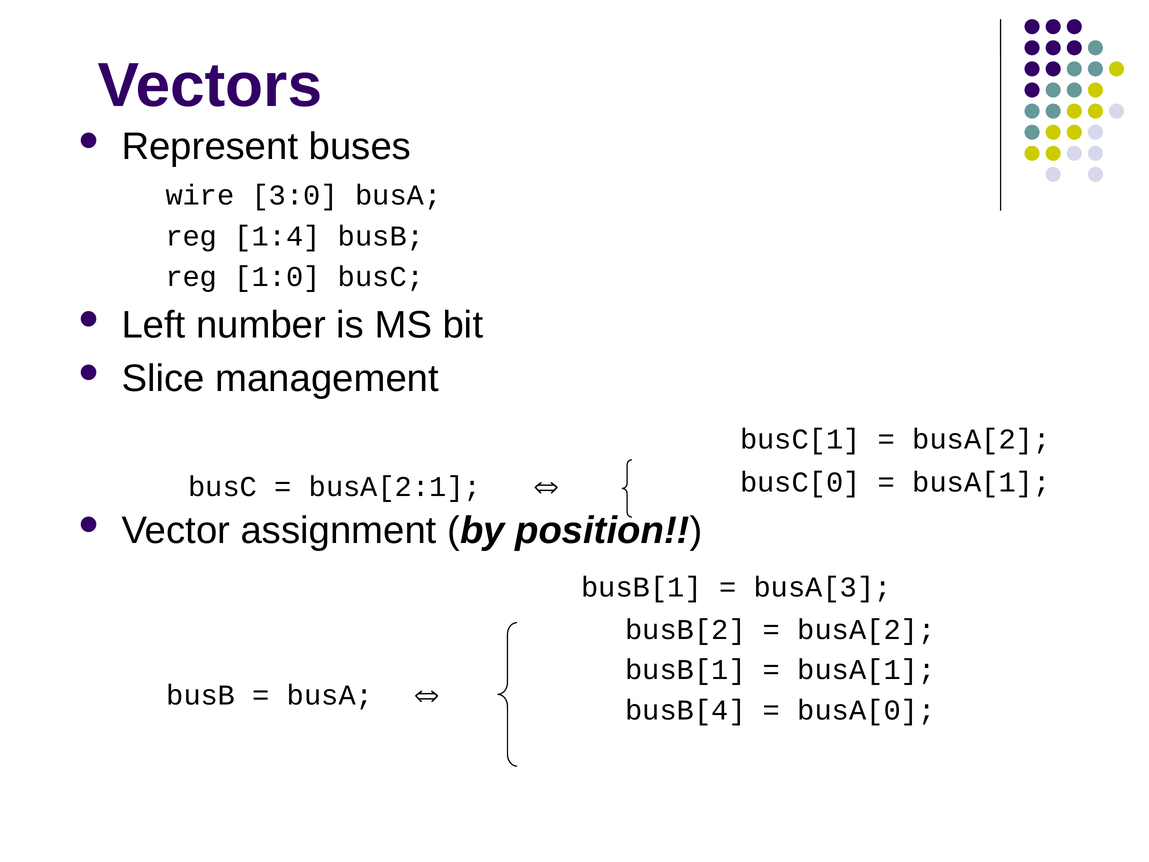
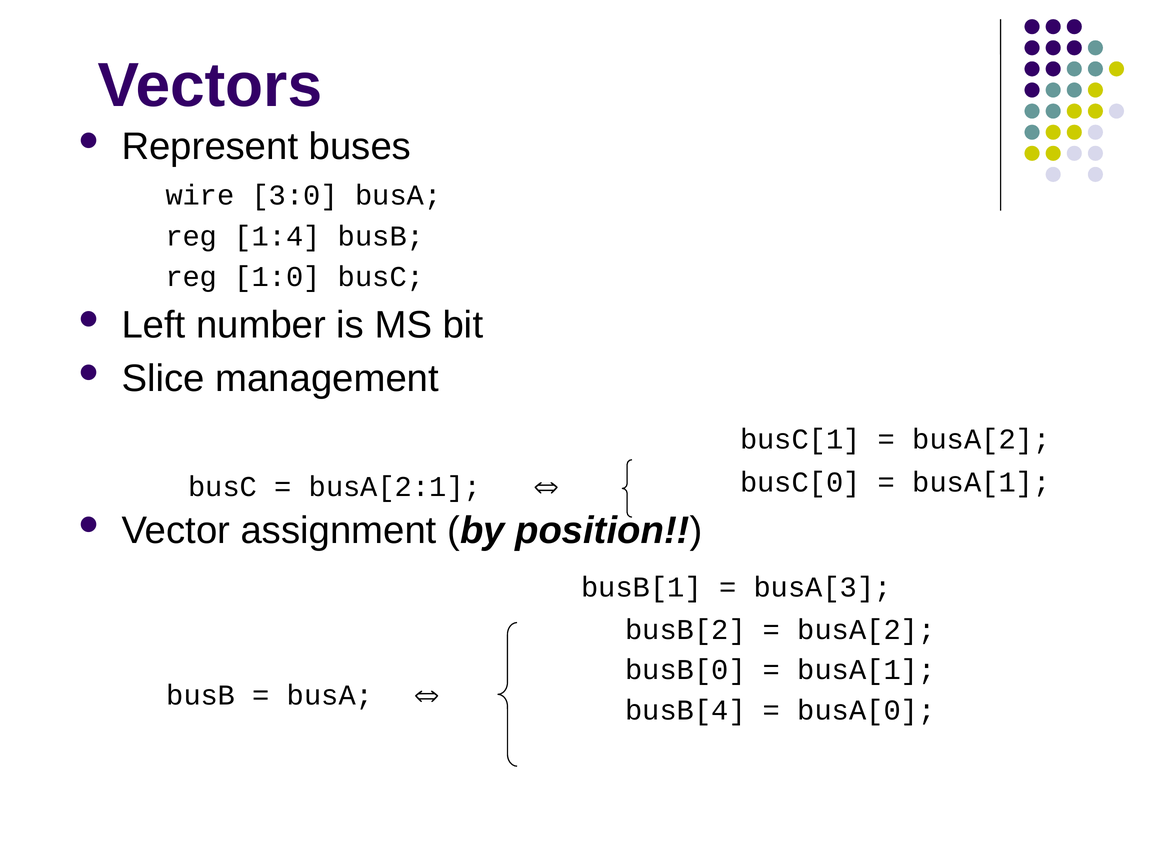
busB[1 at (685, 670): busB[1 -> busB[0
